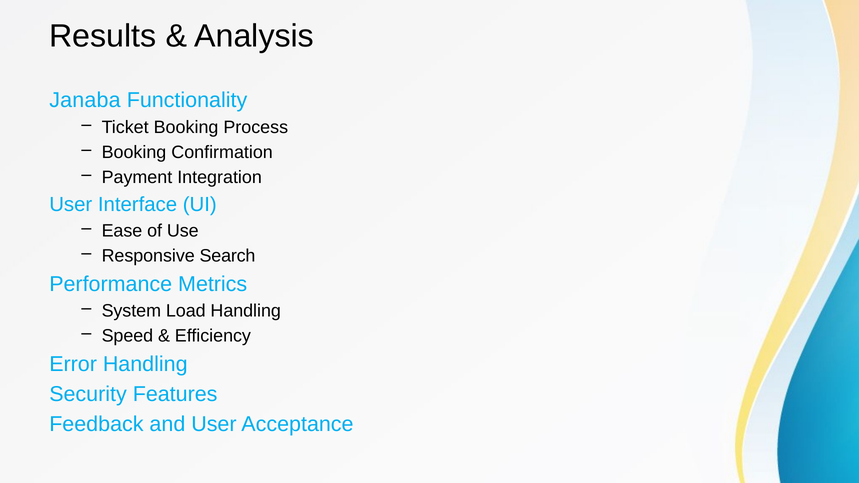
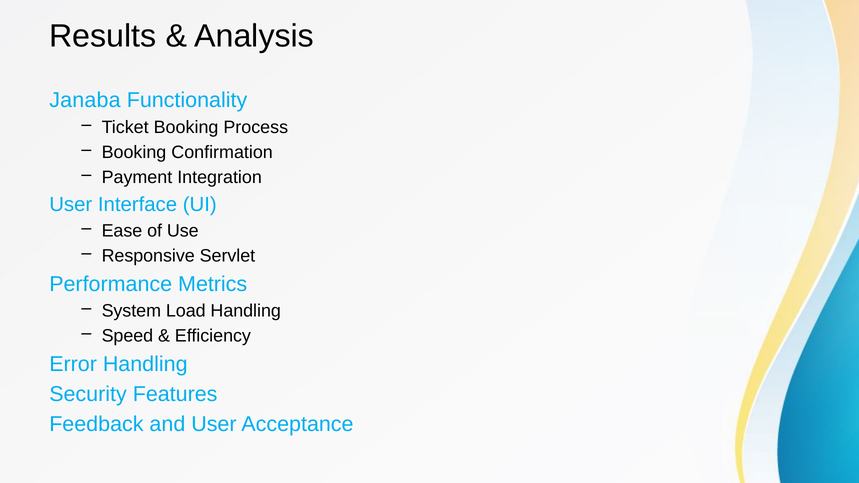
Search: Search -> Servlet
